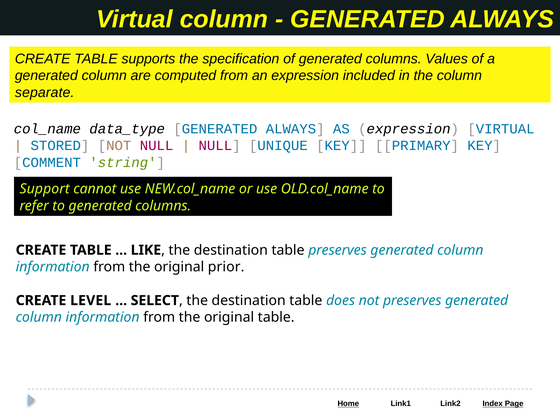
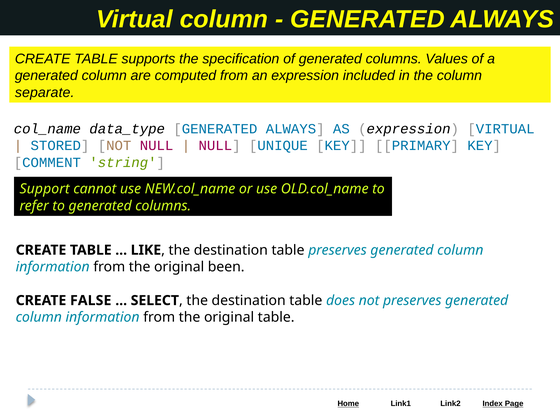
prior: prior -> been
LEVEL: LEVEL -> FALSE
